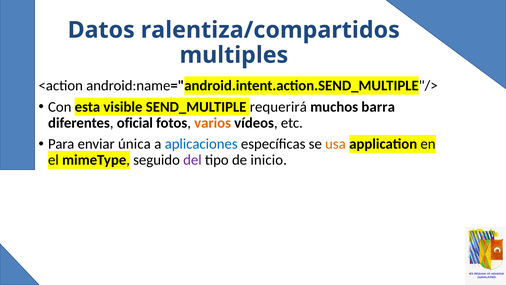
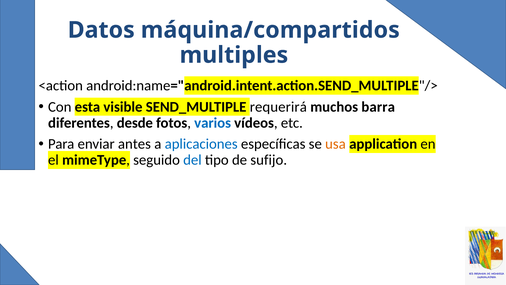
ralentiza/compartidos: ralentiza/compartidos -> máquina/compartidos
oficial: oficial -> desde
varios colour: orange -> blue
única: única -> antes
del colour: purple -> blue
inicio: inicio -> sufijo
